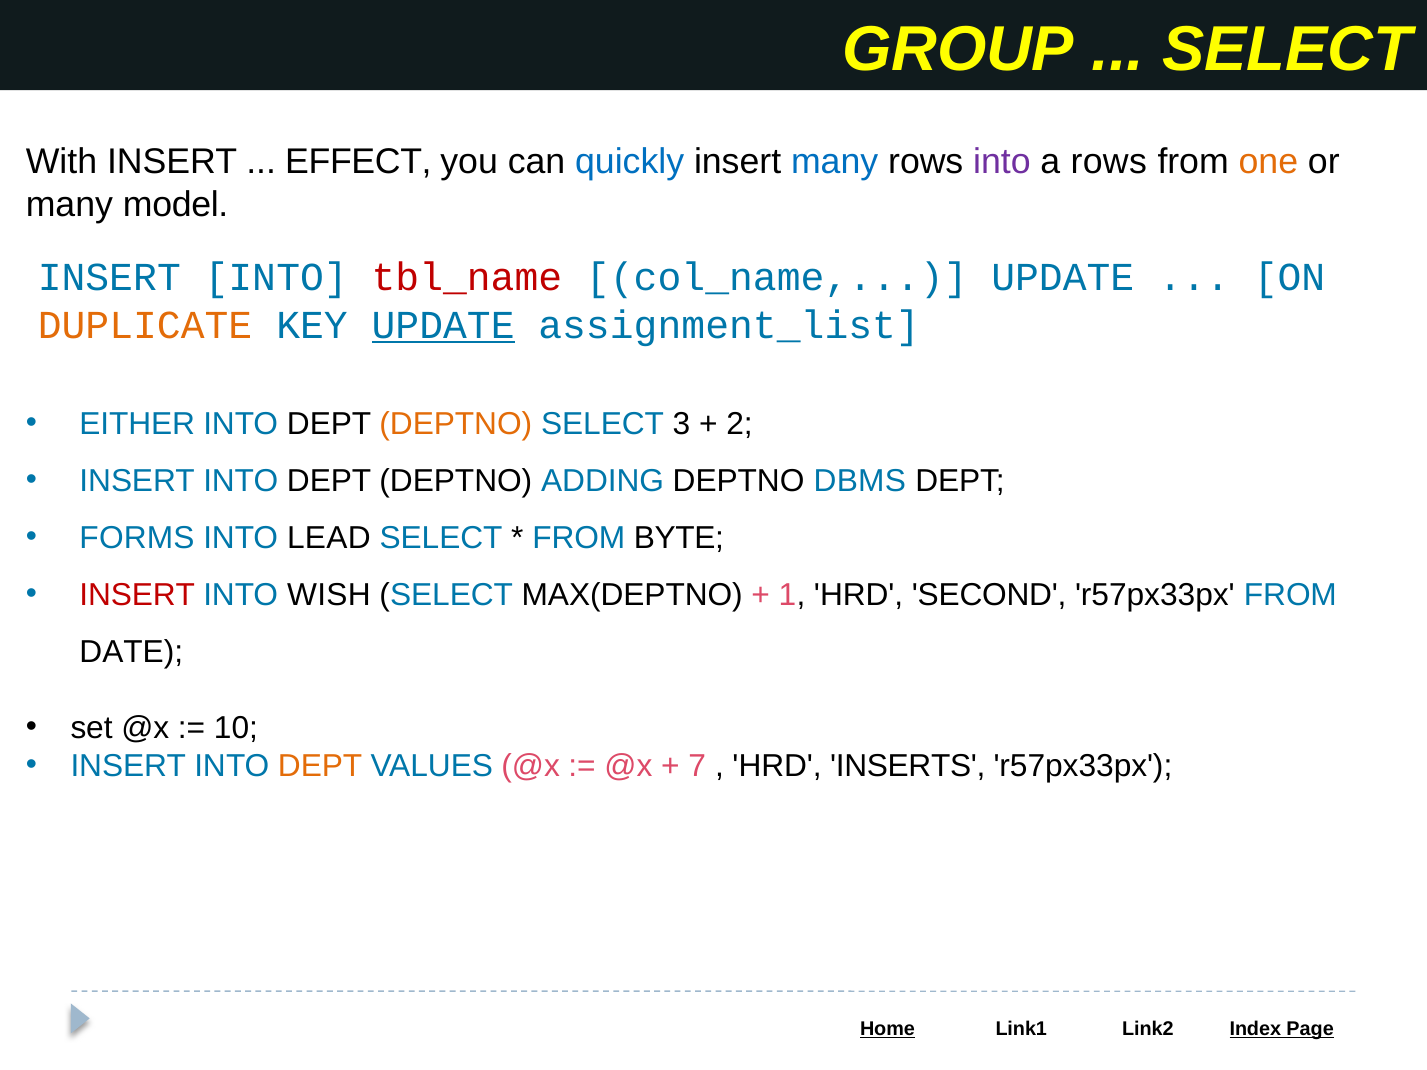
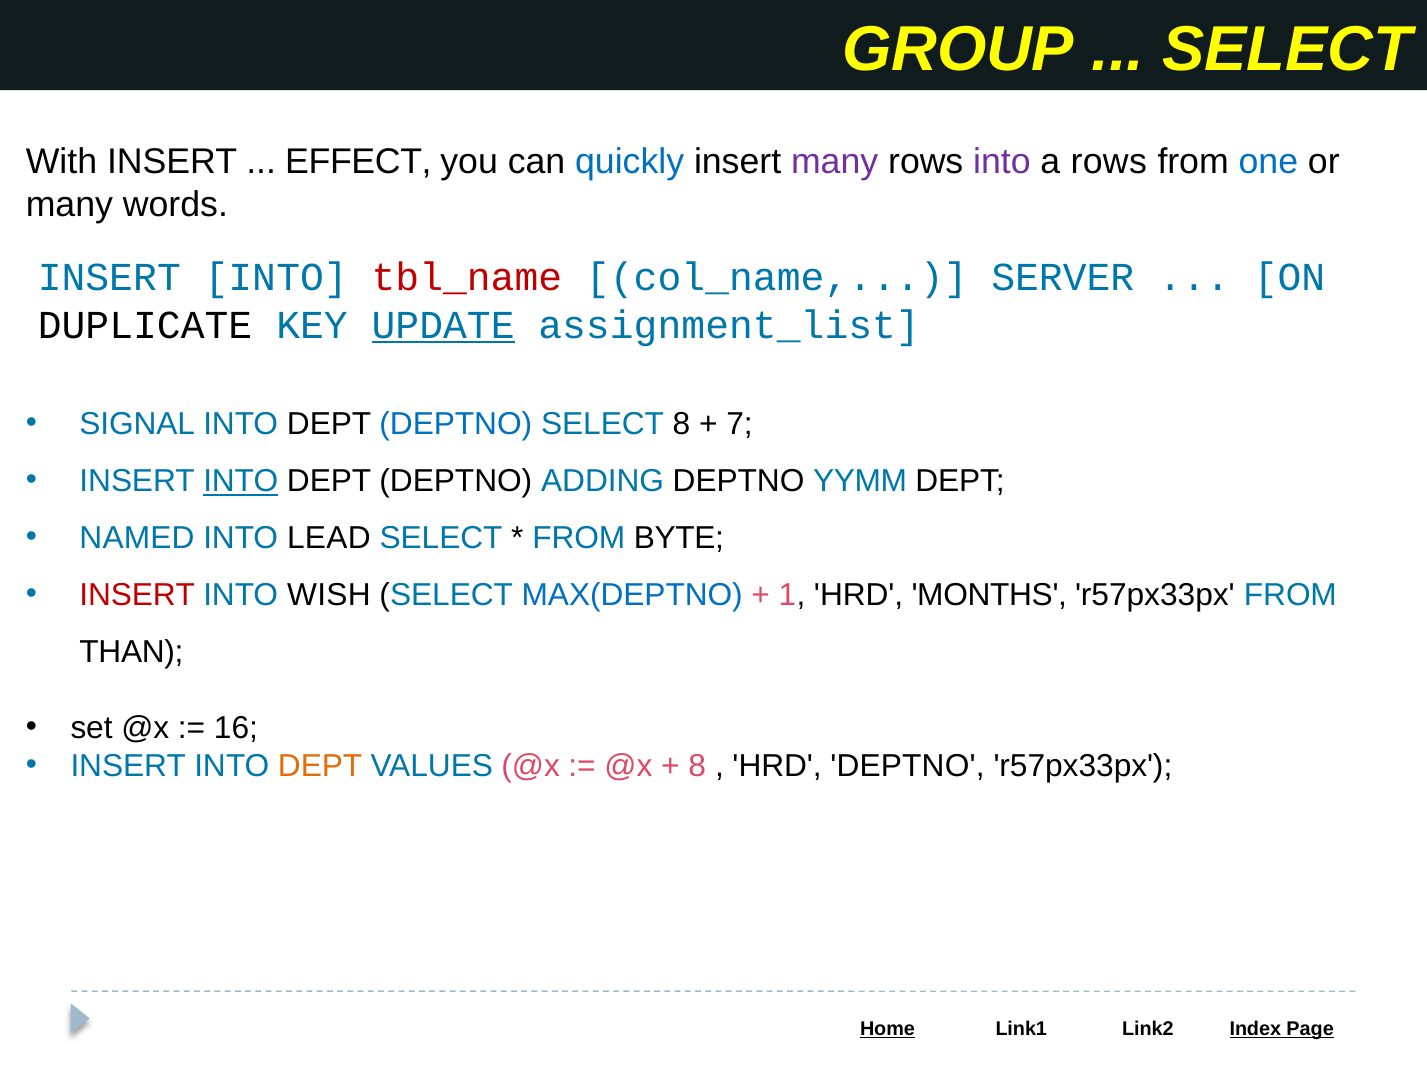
many at (835, 162) colour: blue -> purple
one colour: orange -> blue
model: model -> words
col_name UPDATE: UPDATE -> SERVER
DUPLICATE colour: orange -> black
EITHER: EITHER -> SIGNAL
DEPTNO at (456, 424) colour: orange -> blue
SELECT 3: 3 -> 8
2: 2 -> 7
INTO at (241, 481) underline: none -> present
DBMS: DBMS -> YYMM
FORMS: FORMS -> NAMED
MAX(DEPTNO colour: black -> blue
SECOND: SECOND -> MONTHS
DATE: DATE -> THAN
10: 10 -> 16
7 at (697, 766): 7 -> 8
HRD INSERTS: INSERTS -> DEPTNO
